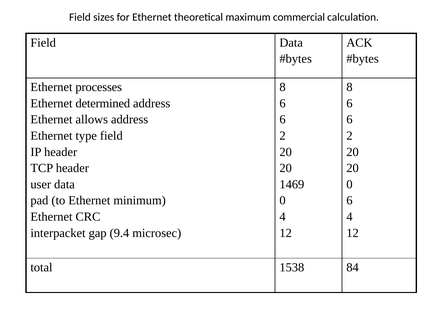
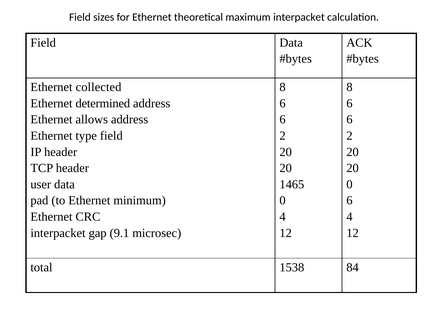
maximum commercial: commercial -> interpacket
processes: processes -> collected
1469: 1469 -> 1465
9.4: 9.4 -> 9.1
